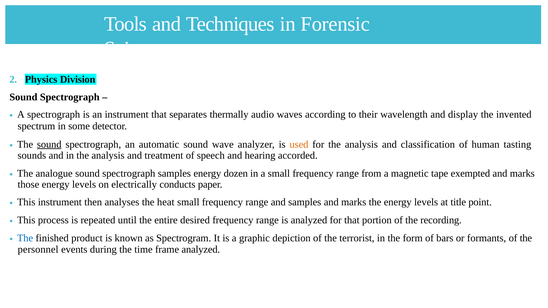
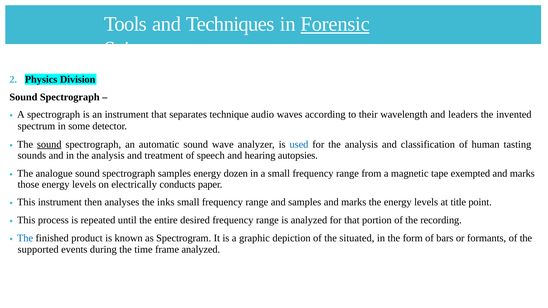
Forensic underline: none -> present
thermally: thermally -> technique
display: display -> leaders
used colour: orange -> blue
accorded: accorded -> autopsies
heat: heat -> inks
terrorist: terrorist -> situated
personnel: personnel -> supported
